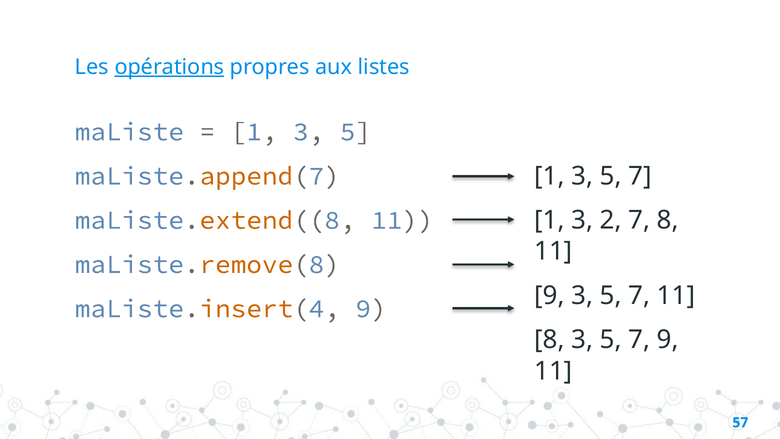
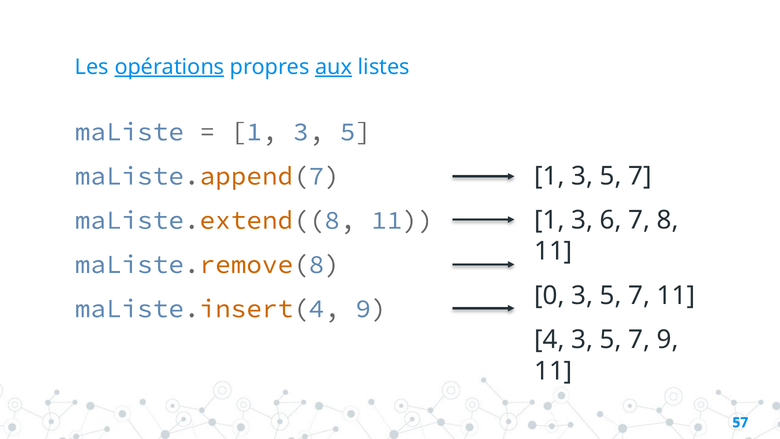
aux underline: none -> present
2: 2 -> 6
9 at (549, 295): 9 -> 0
8 at (549, 340): 8 -> 4
